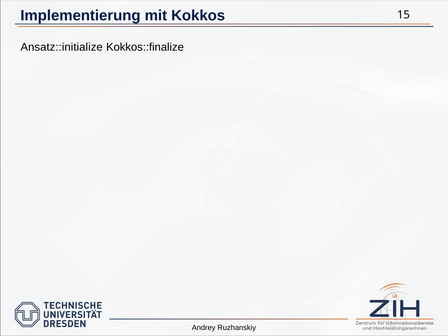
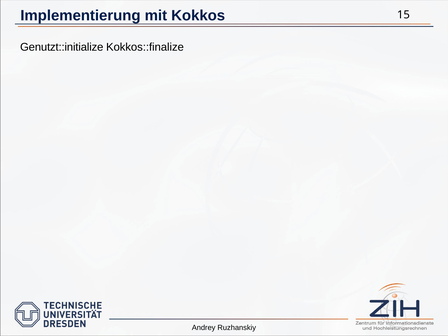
Ansatz::initialize: Ansatz::initialize -> Genutzt::initialize
